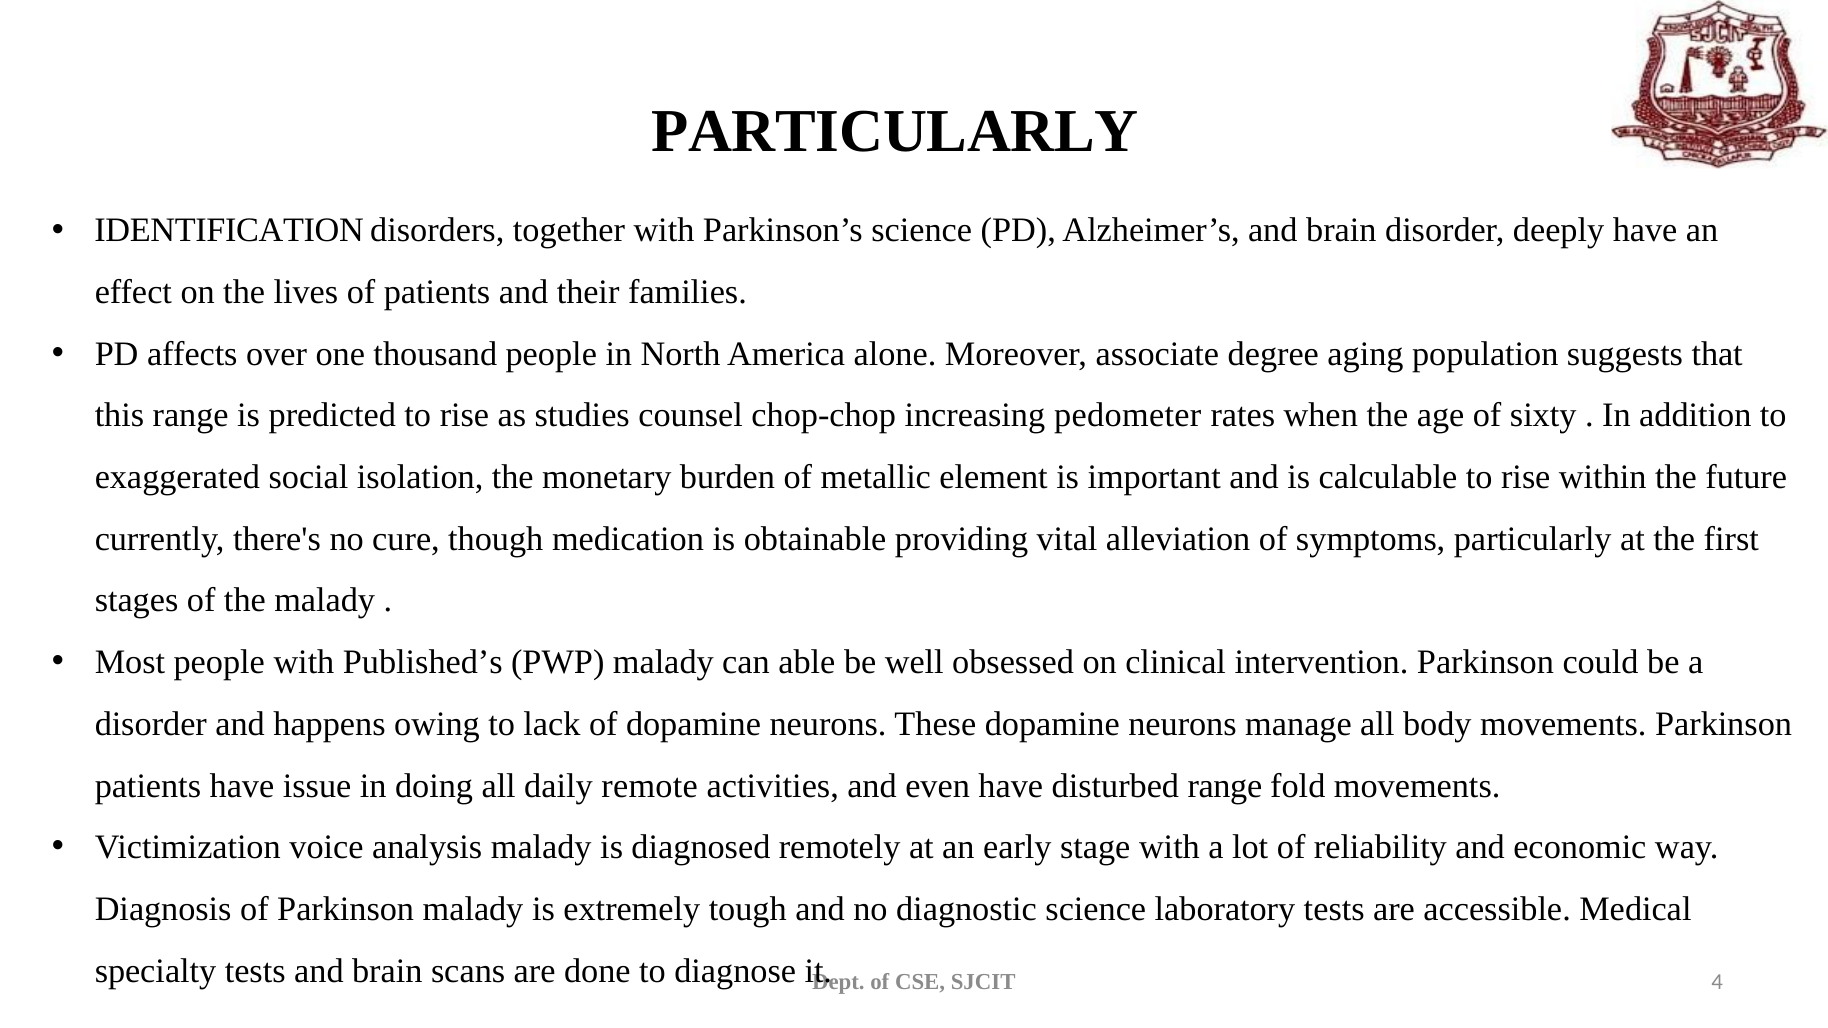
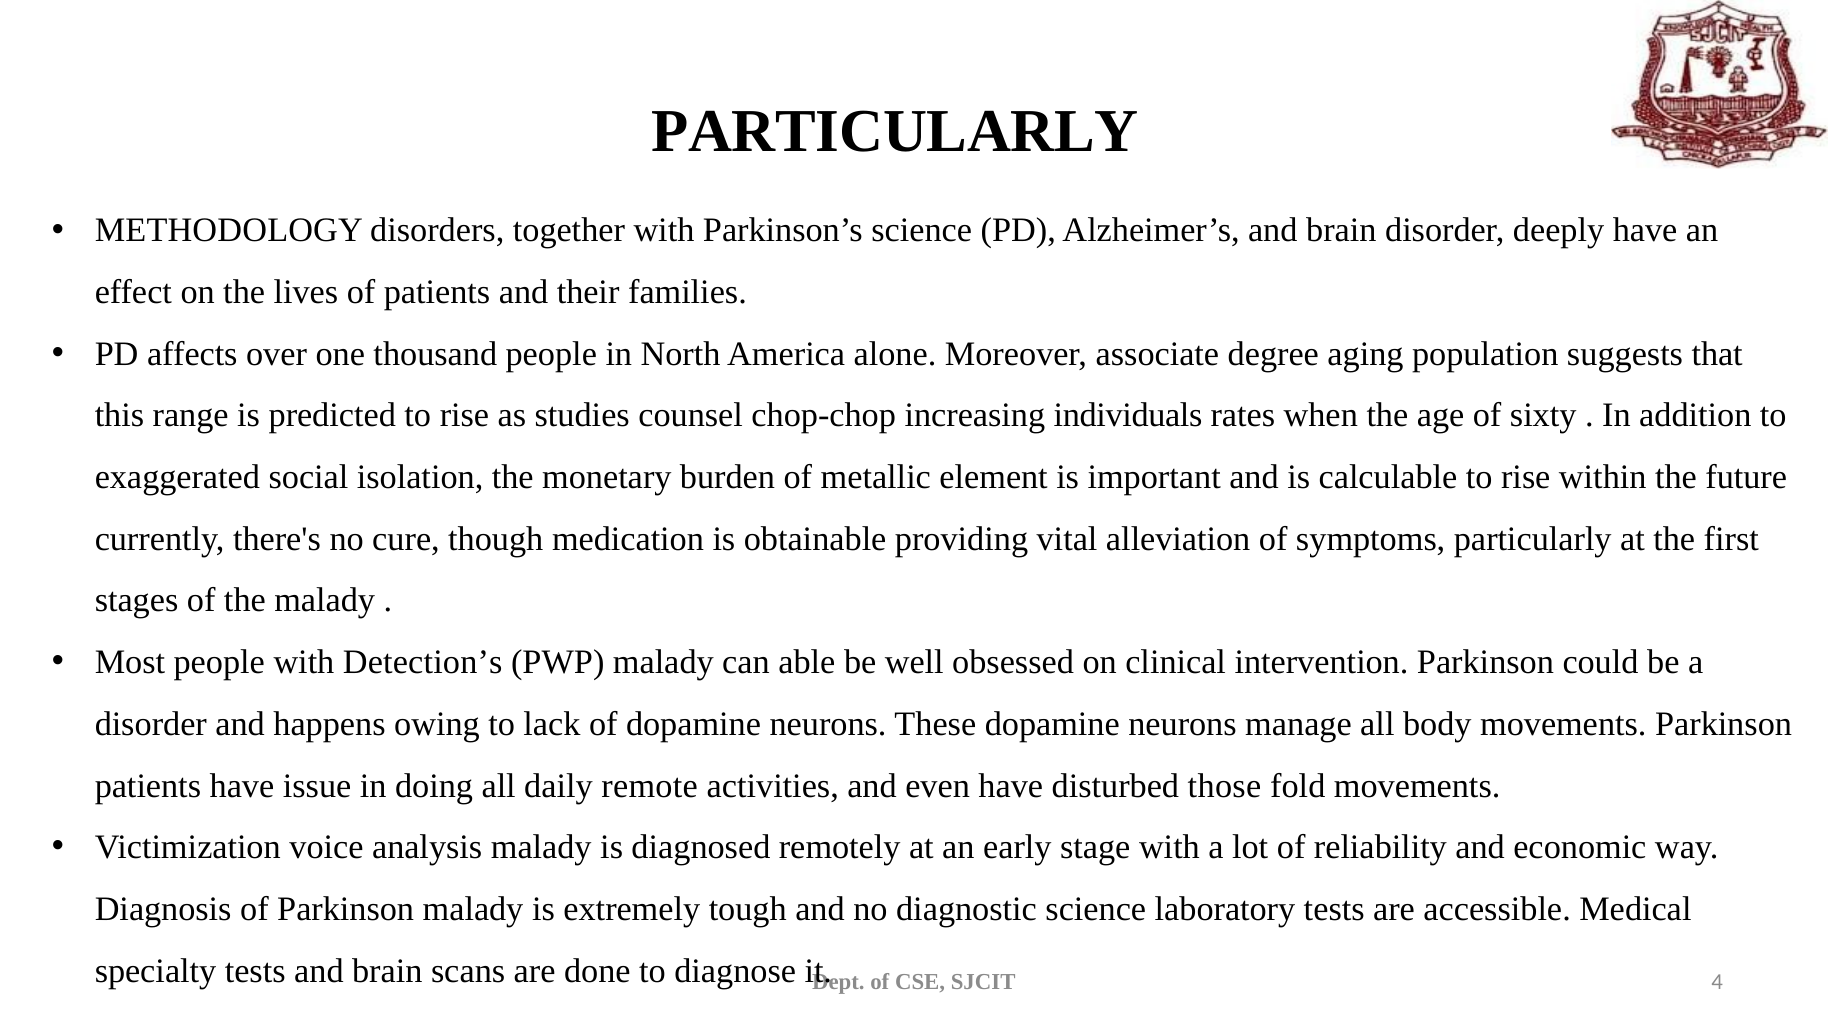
IDENTIFICATION: IDENTIFICATION -> METHODOLOGY
pedometer: pedometer -> individuals
Published’s: Published’s -> Detection’s
disturbed range: range -> those
